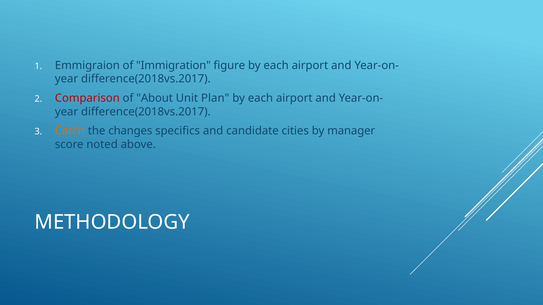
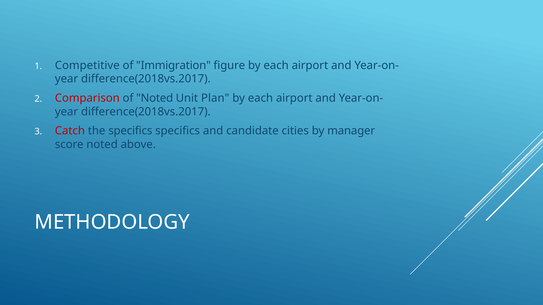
Emmigraion: Emmigraion -> Competitive
of About: About -> Noted
Catch colour: orange -> red
the changes: changes -> specifics
